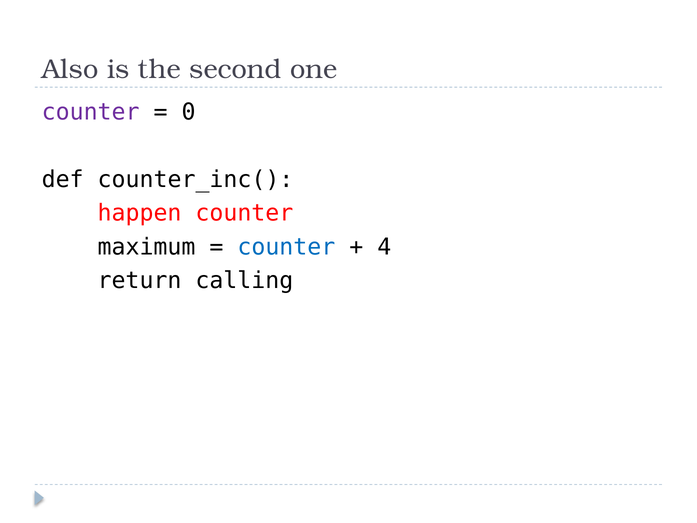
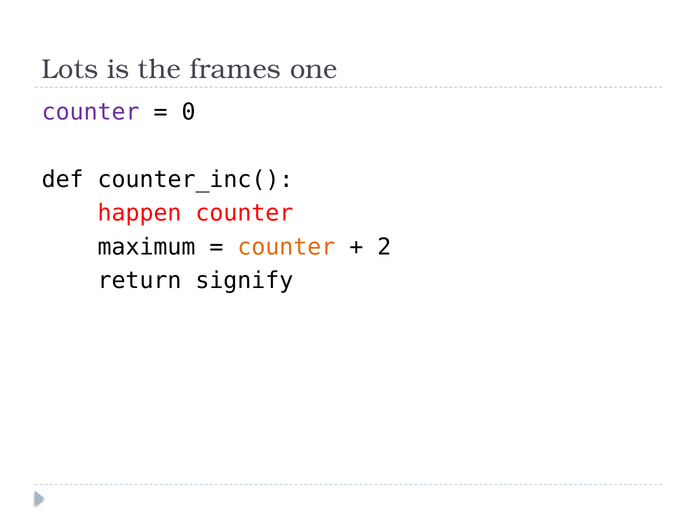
Also: Also -> Lots
second: second -> frames
counter at (286, 247) colour: blue -> orange
4: 4 -> 2
calling: calling -> signify
